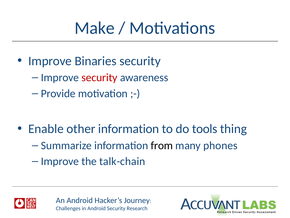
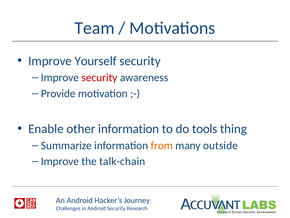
Make: Make -> Team
Binaries: Binaries -> Yourself
from colour: black -> orange
phones: phones -> outside
